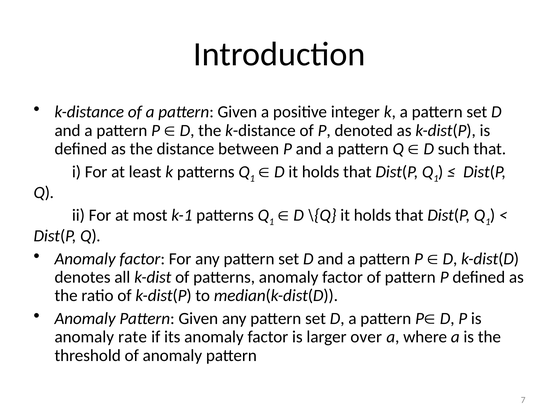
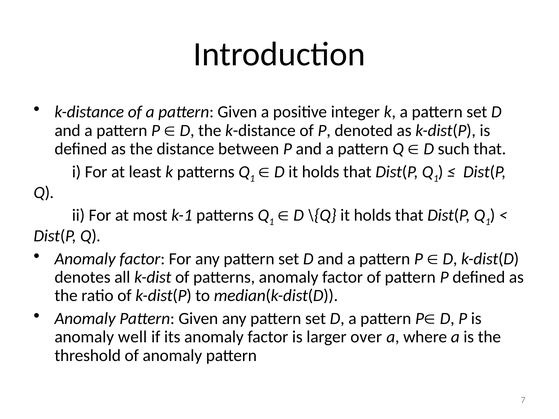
rate: rate -> well
